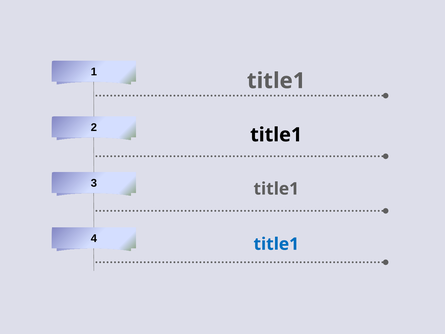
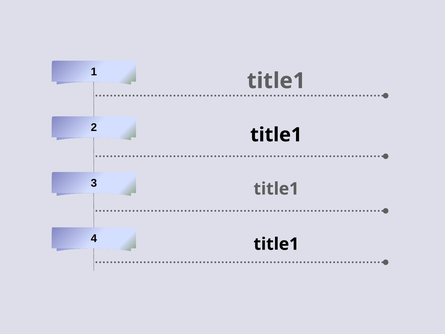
title1 at (276, 244) colour: blue -> black
